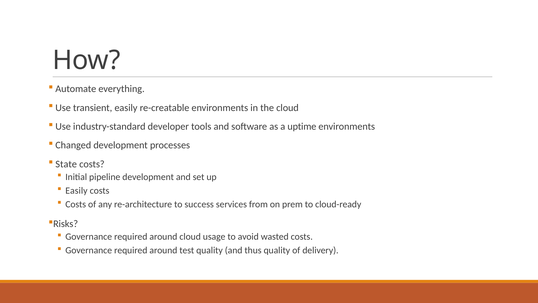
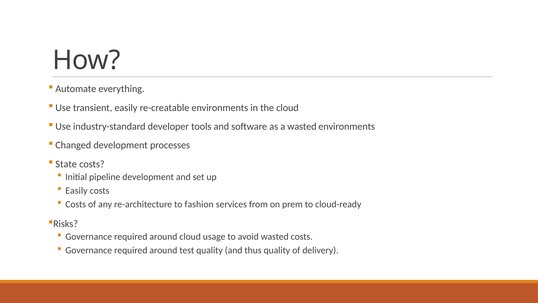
a uptime: uptime -> wasted
success: success -> fashion
